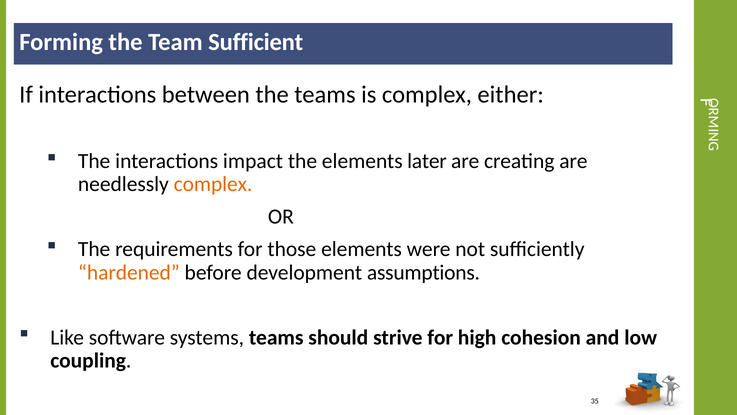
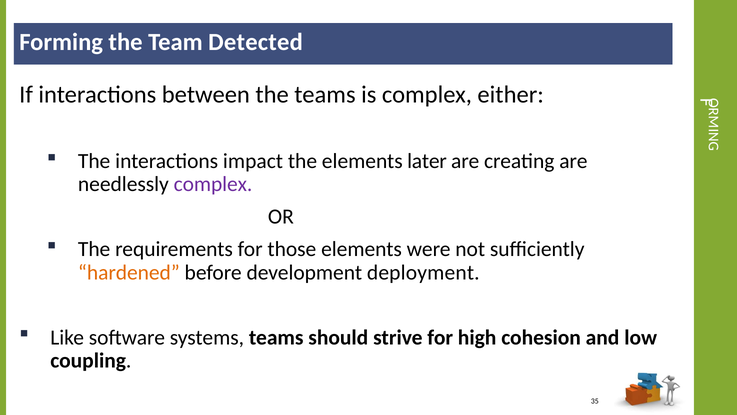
Sufficient: Sufficient -> Detected
complex at (213, 184) colour: orange -> purple
assumptions: assumptions -> deployment
